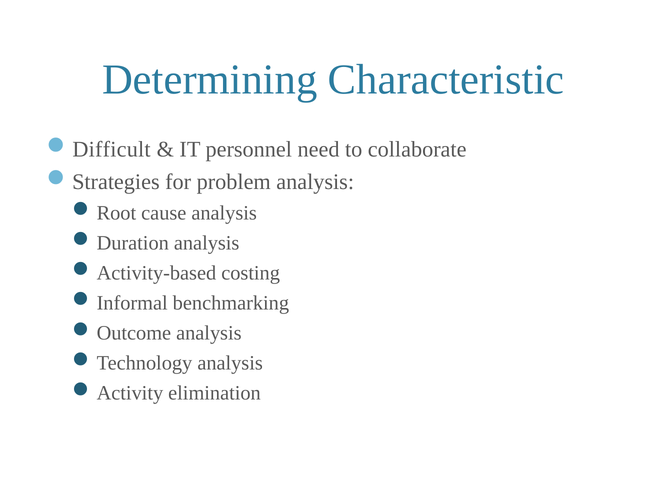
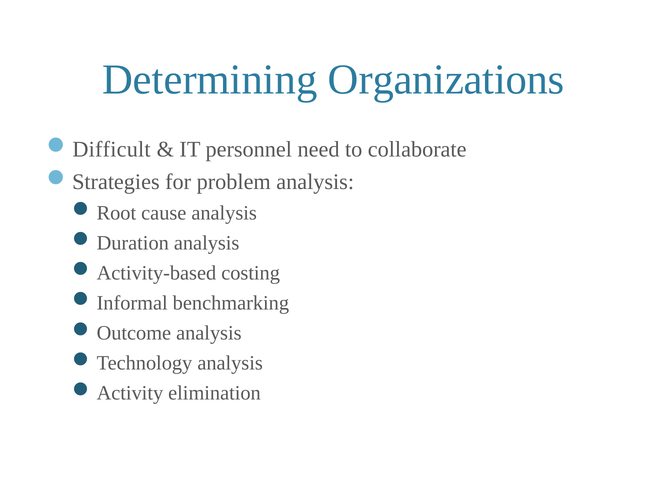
Characteristic: Characteristic -> Organizations
